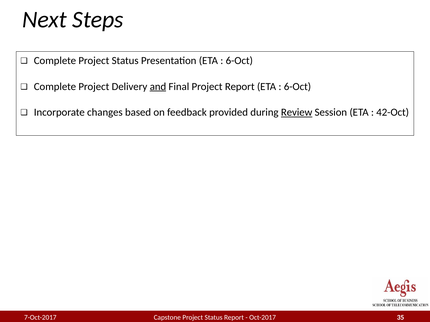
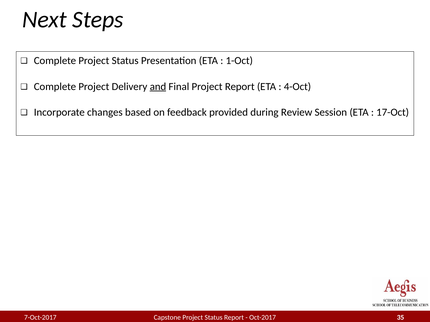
6-Oct at (239, 61): 6-Oct -> 1-Oct
6-Oct at (297, 87): 6-Oct -> 4-Oct
Review underline: present -> none
42-Oct: 42-Oct -> 17-Oct
